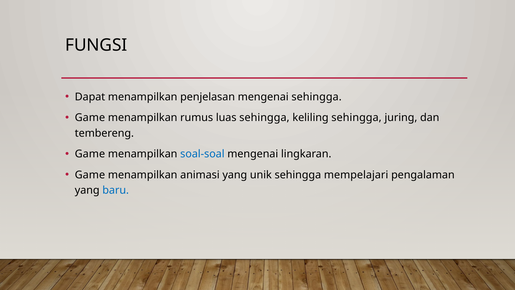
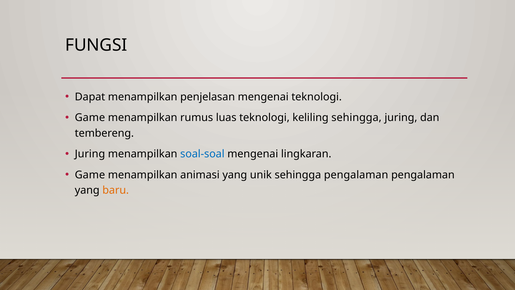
mengenai sehingga: sehingga -> teknologi
luas sehingga: sehingga -> teknologi
Game at (90, 154): Game -> Juring
sehingga mempelajari: mempelajari -> pengalaman
baru colour: blue -> orange
